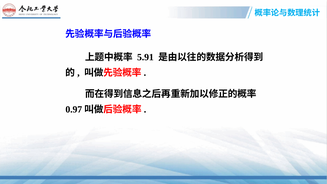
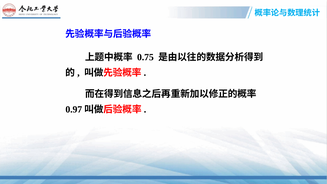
5.91: 5.91 -> 0.75
